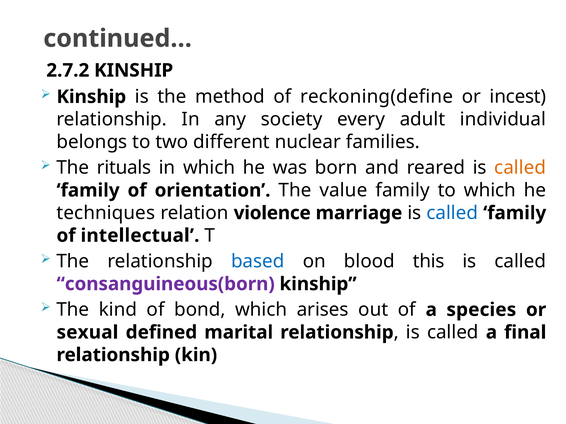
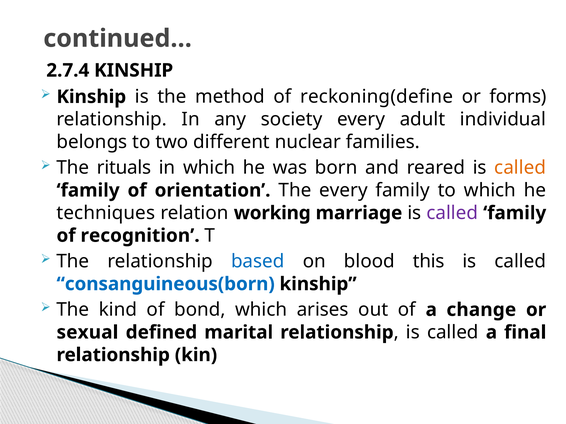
2.7.2: 2.7.2 -> 2.7.4
incest: incest -> forms
The value: value -> every
violence: violence -> working
called at (452, 213) colour: blue -> purple
intellectual: intellectual -> recognition
consanguineous(born colour: purple -> blue
species: species -> change
